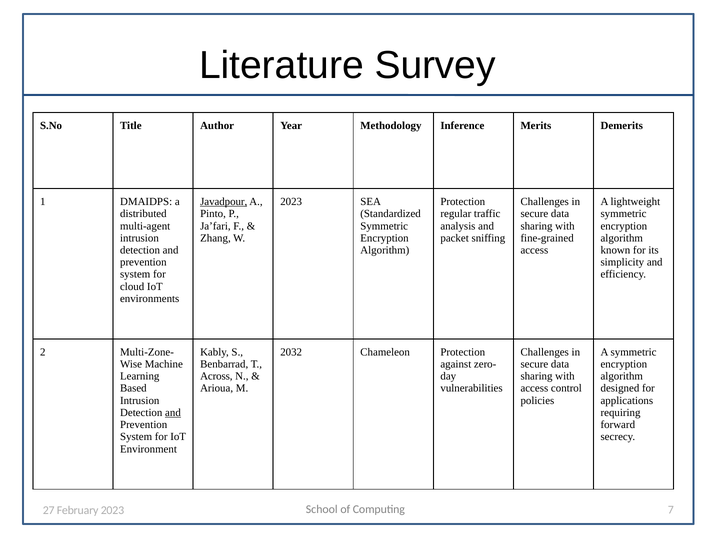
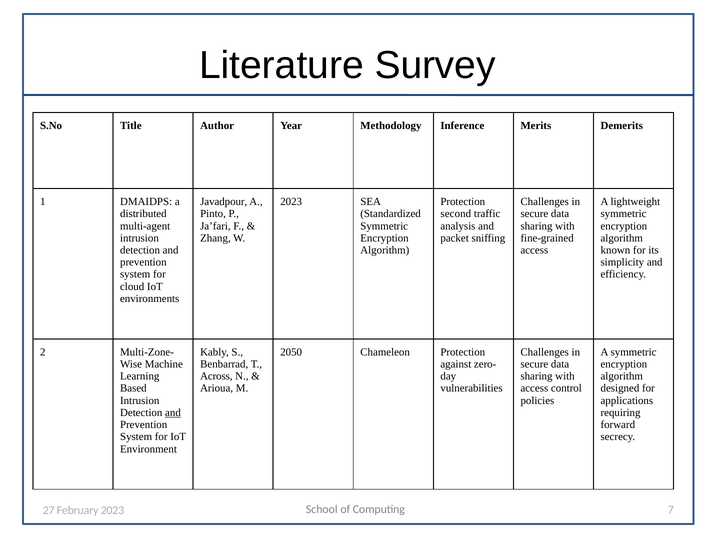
Javadpour underline: present -> none
regular: regular -> second
2032: 2032 -> 2050
